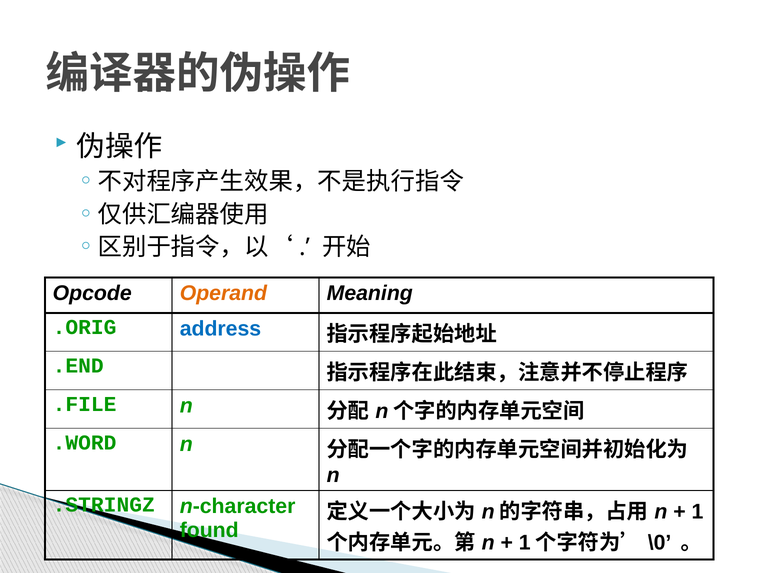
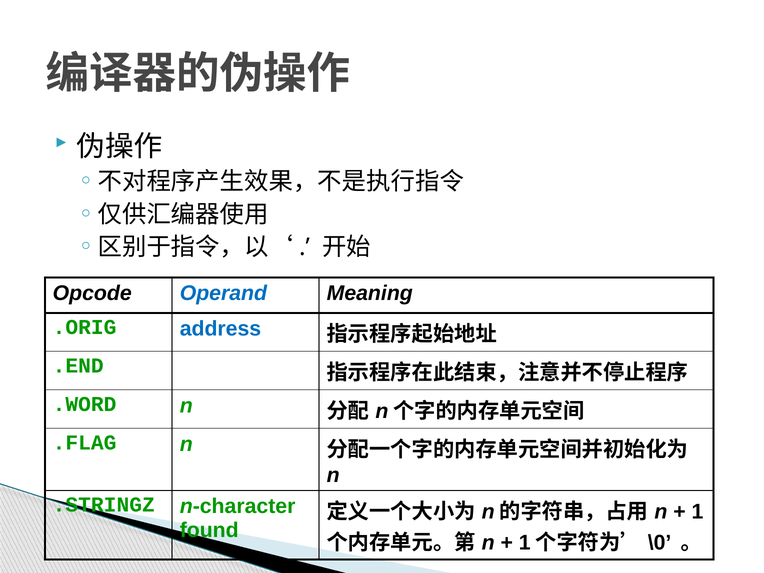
Operand colour: orange -> blue
.FILE: .FILE -> .WORD
.WORD: .WORD -> .FLAG
